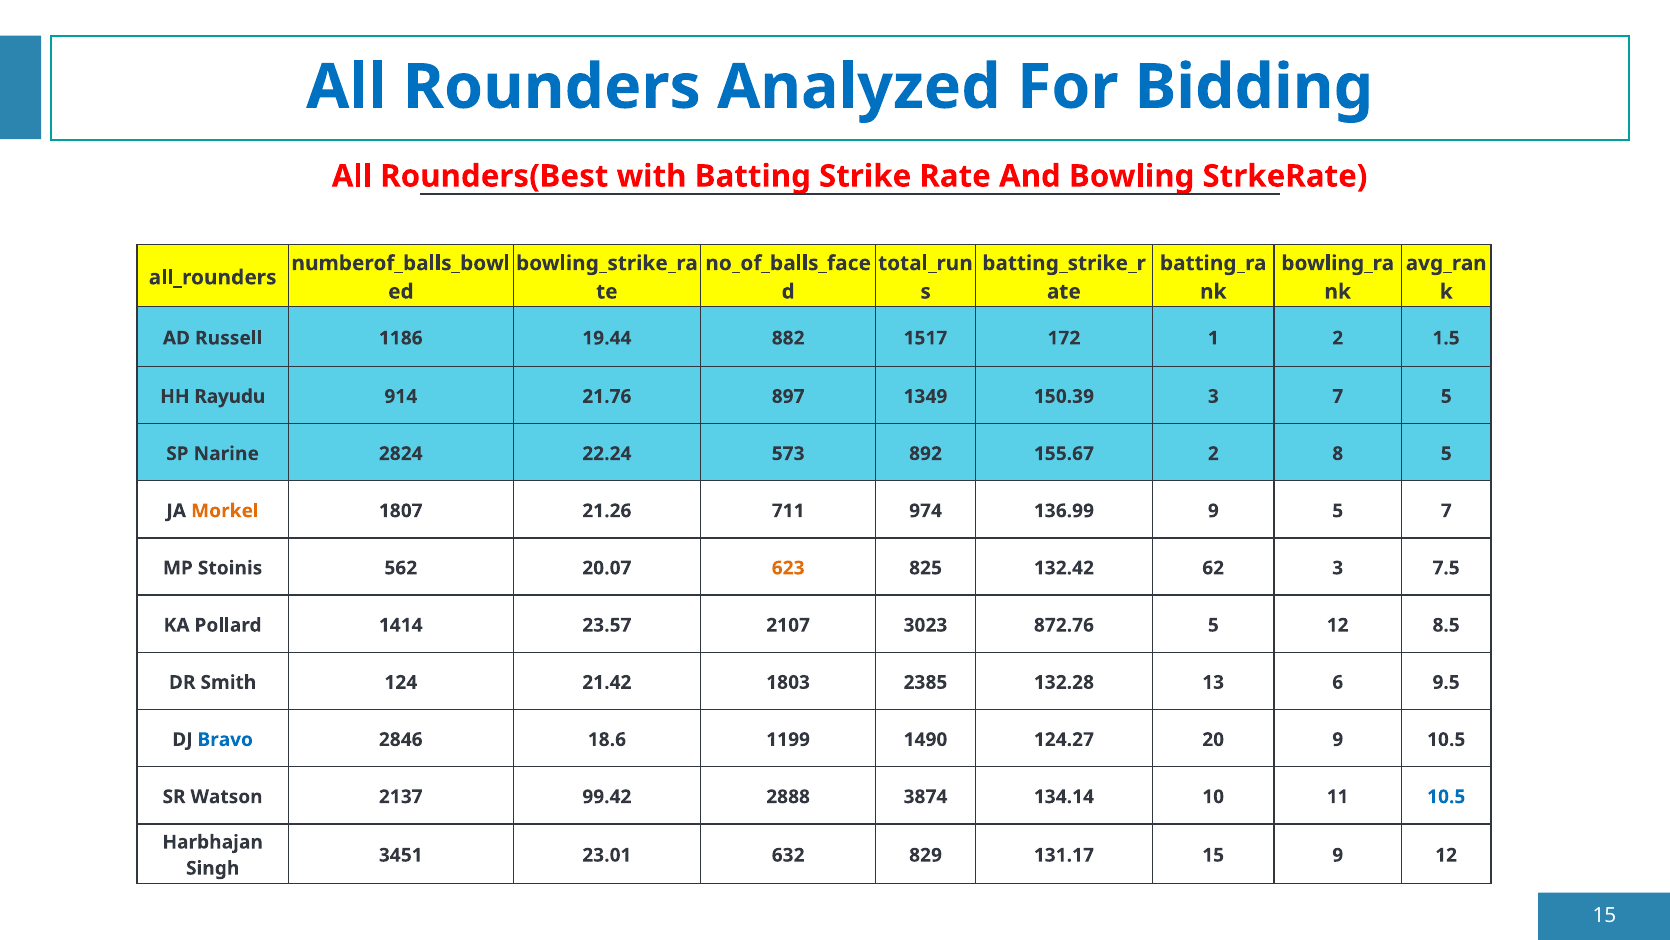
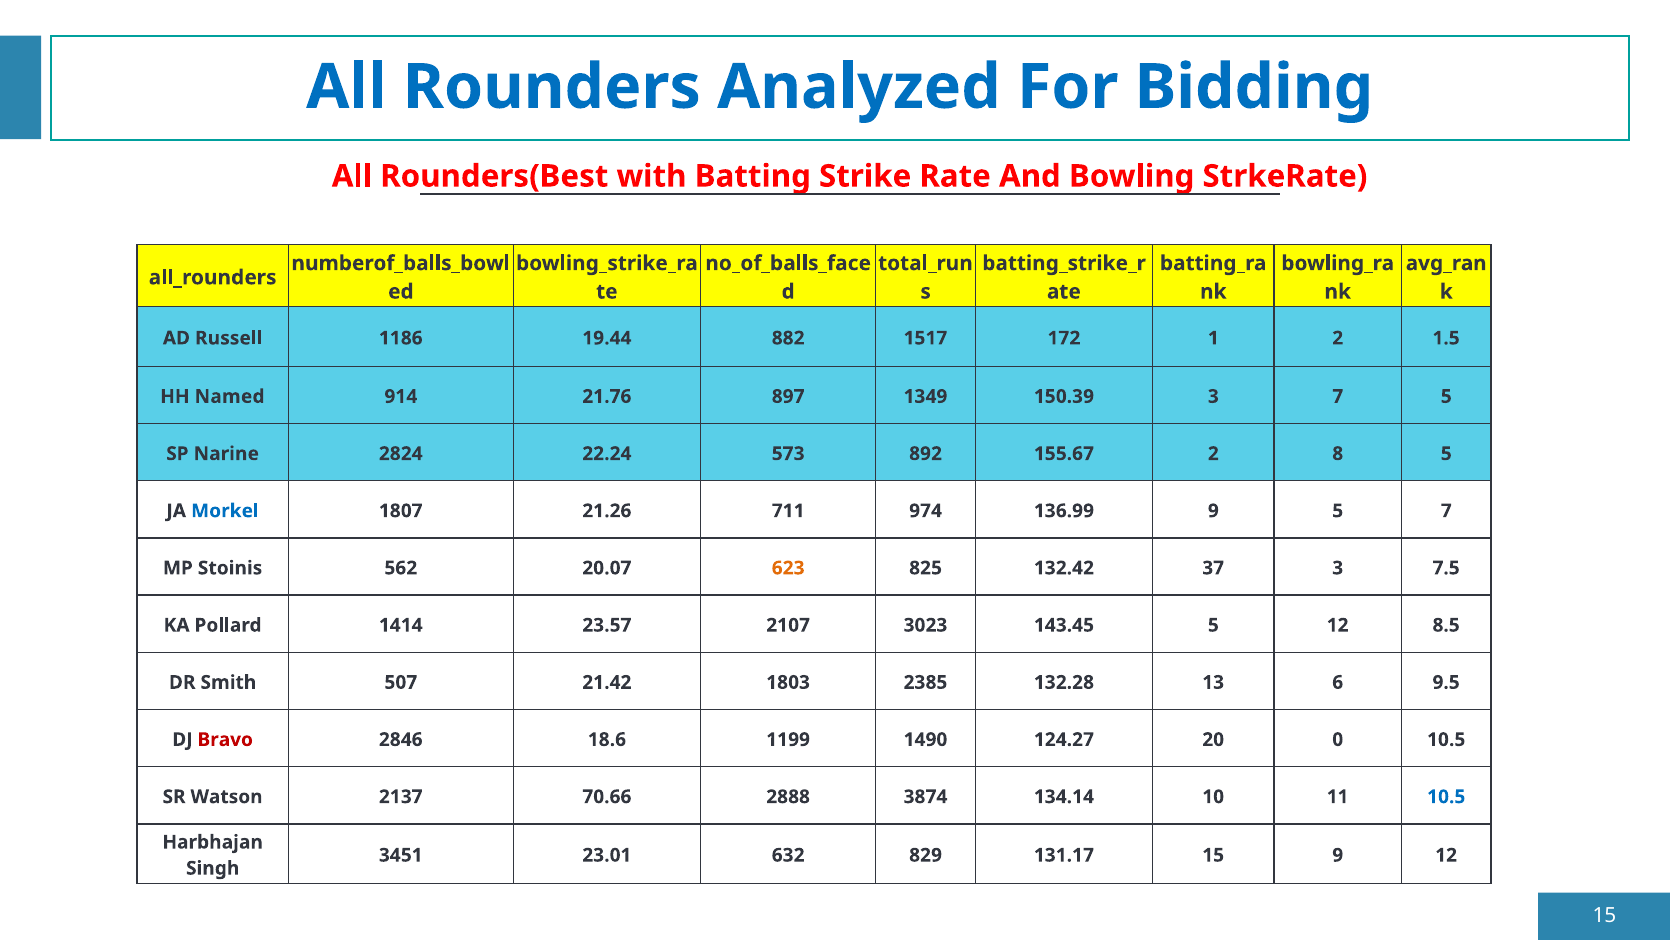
Rayudu: Rayudu -> Named
Morkel colour: orange -> blue
62: 62 -> 37
872.76: 872.76 -> 143.45
124: 124 -> 507
Bravo colour: blue -> red
20 9: 9 -> 0
99.42: 99.42 -> 70.66
